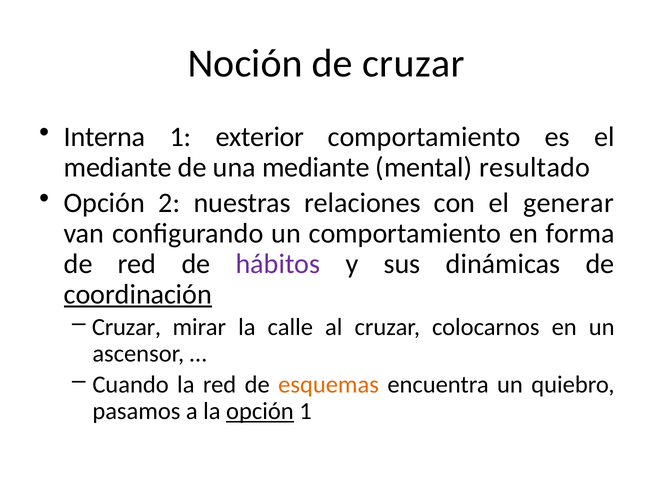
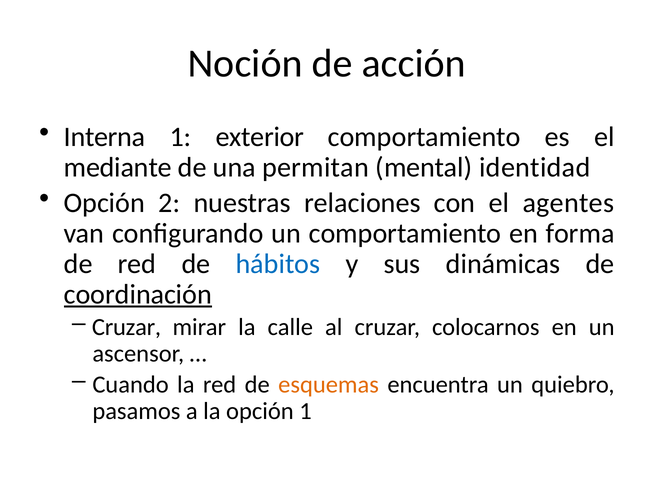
de cruzar: cruzar -> acción
una mediante: mediante -> permitan
resultado: resultado -> identidad
generar: generar -> agentes
hábitos colour: purple -> blue
opción at (260, 411) underline: present -> none
